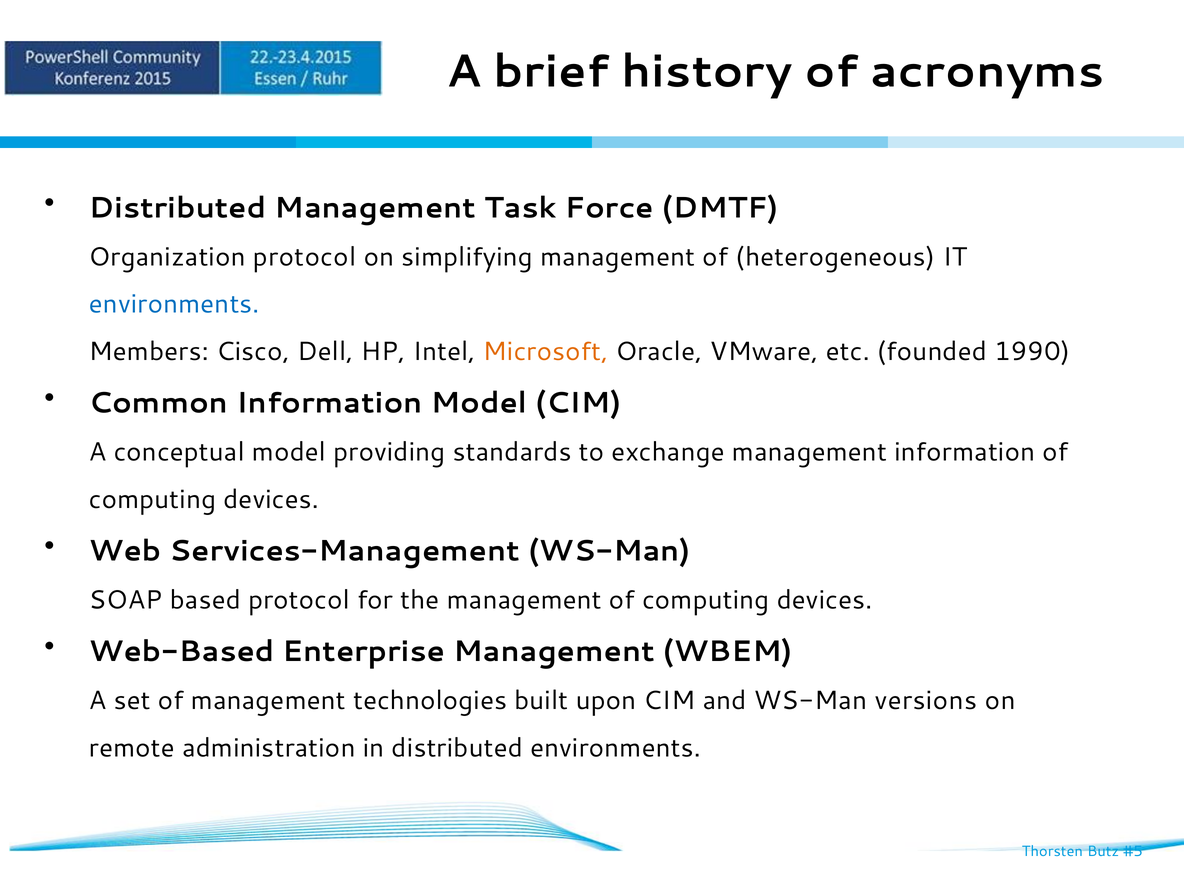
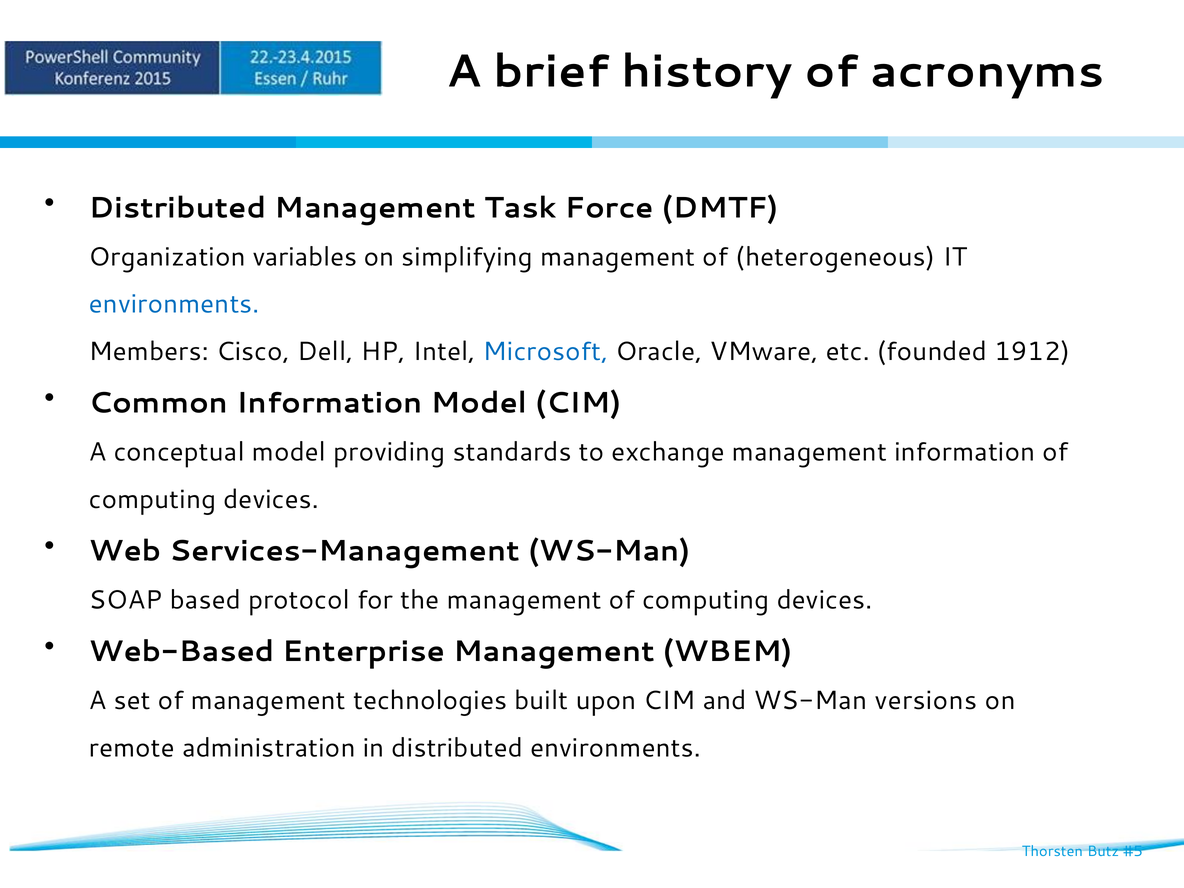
Organization protocol: protocol -> variables
Microsoft colour: orange -> blue
1990: 1990 -> 1912
